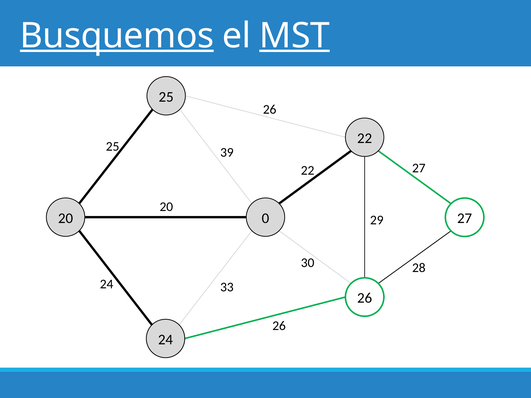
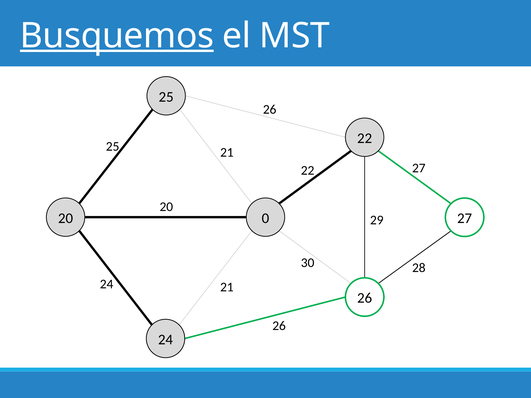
MST underline: present -> none
25 39: 39 -> 21
24 33: 33 -> 21
